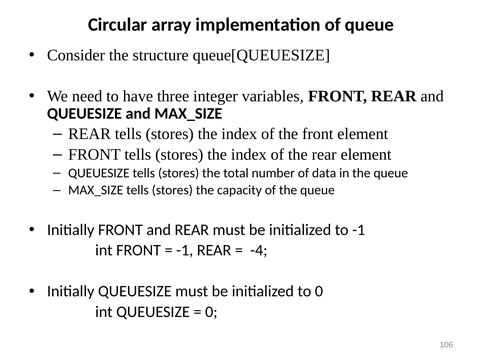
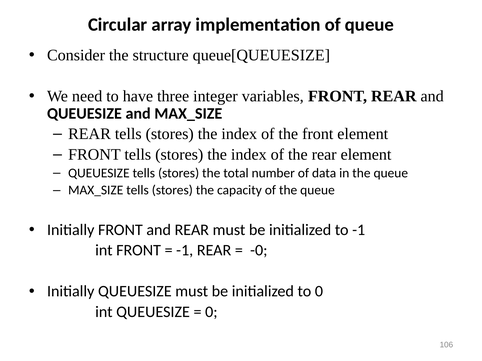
-4: -4 -> -0
